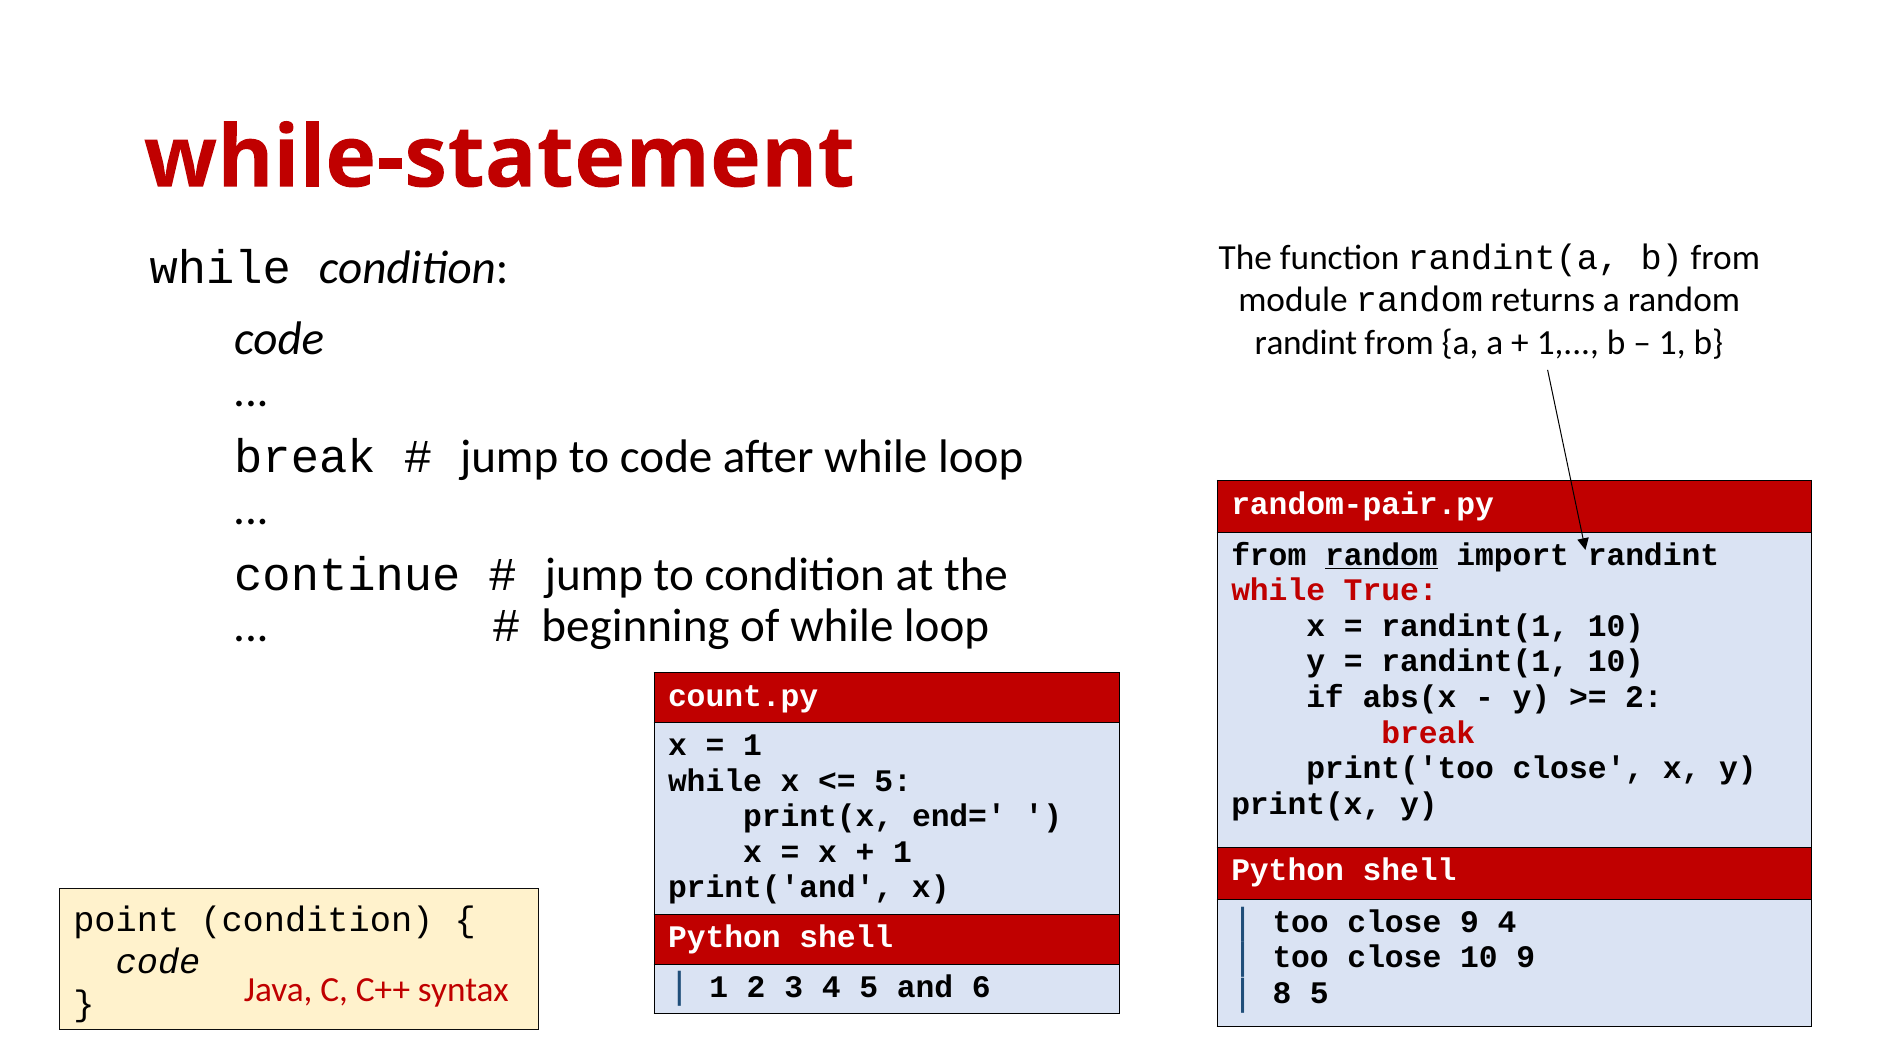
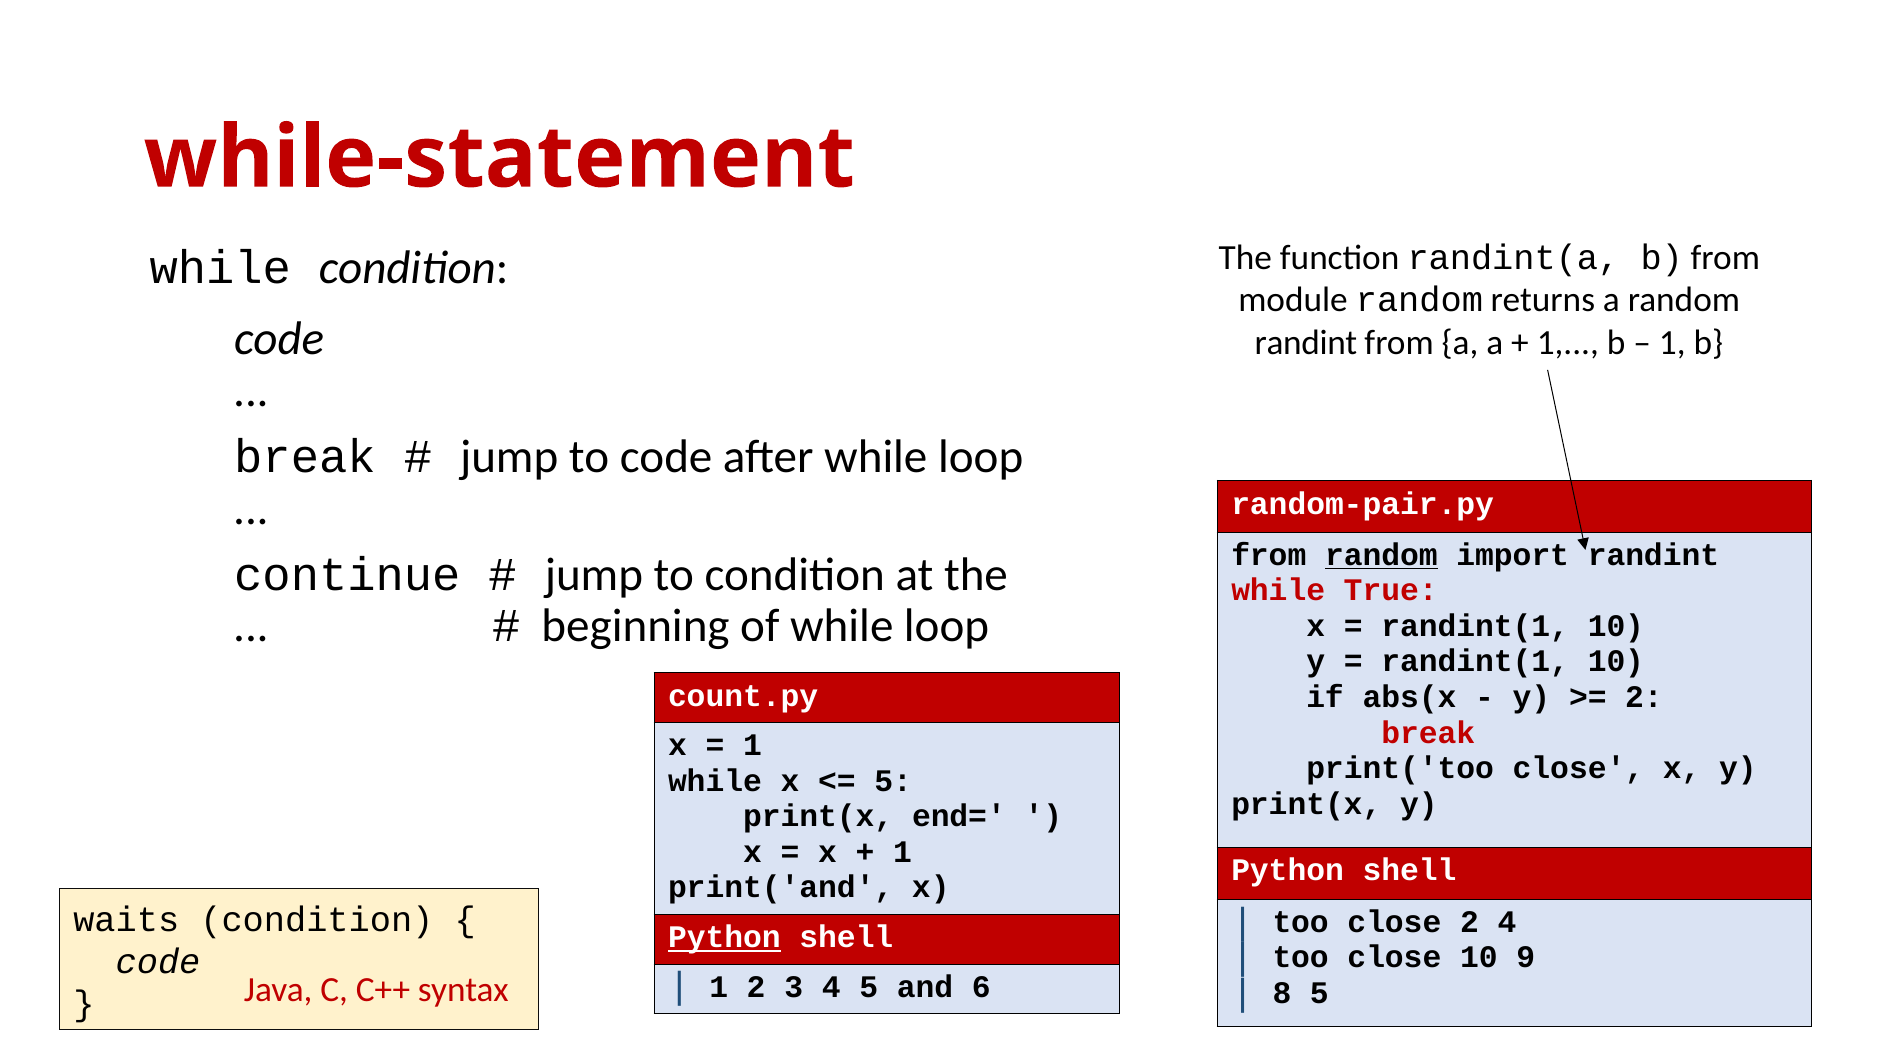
point: point -> waits
close 9: 9 -> 2
Python at (724, 937) underline: none -> present
